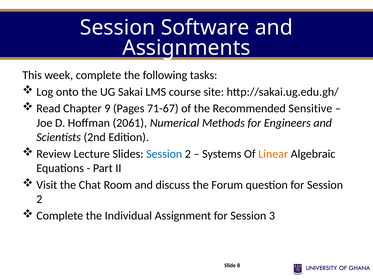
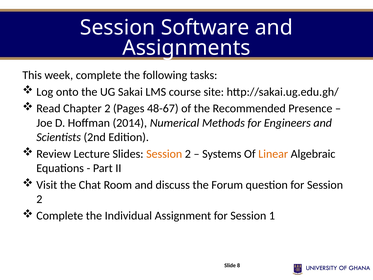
Chapter 9: 9 -> 2
71-67: 71-67 -> 48-67
Sensitive: Sensitive -> Presence
2061: 2061 -> 2014
Session at (164, 154) colour: blue -> orange
3: 3 -> 1
